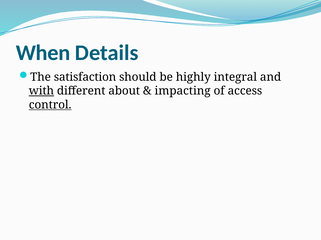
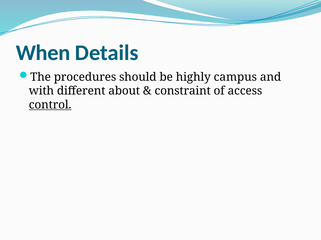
satisfaction: satisfaction -> procedures
integral: integral -> campus
with underline: present -> none
impacting: impacting -> constraint
